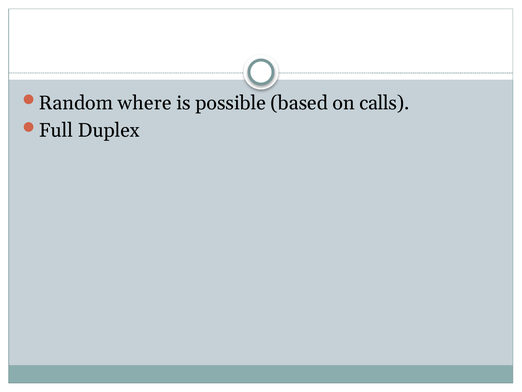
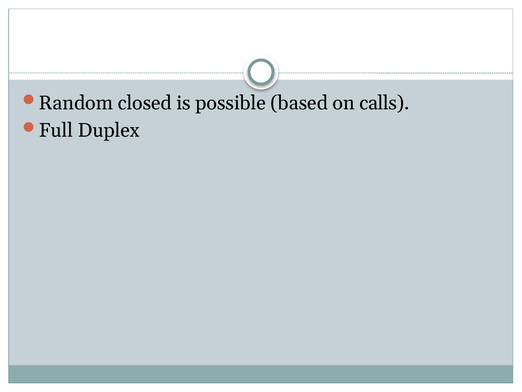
where: where -> closed
